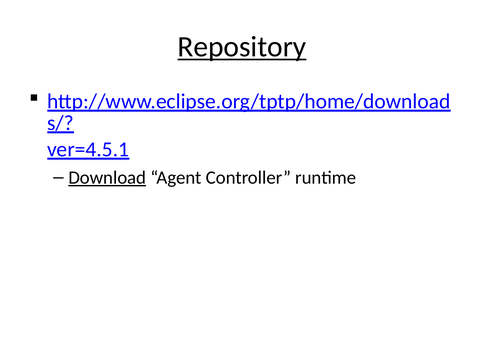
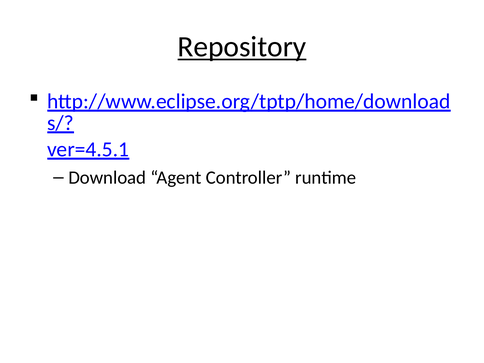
Download underline: present -> none
